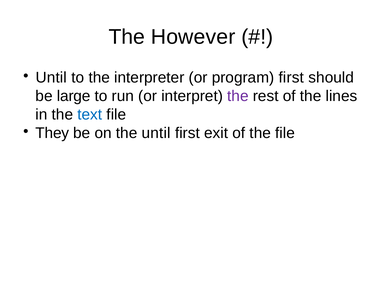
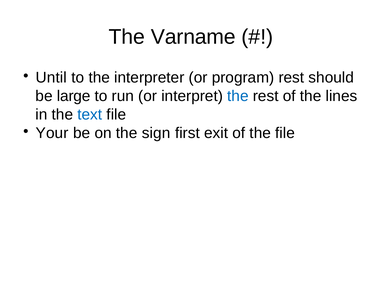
However: However -> Varname
program first: first -> rest
the at (238, 96) colour: purple -> blue
They: They -> Your
the until: until -> sign
